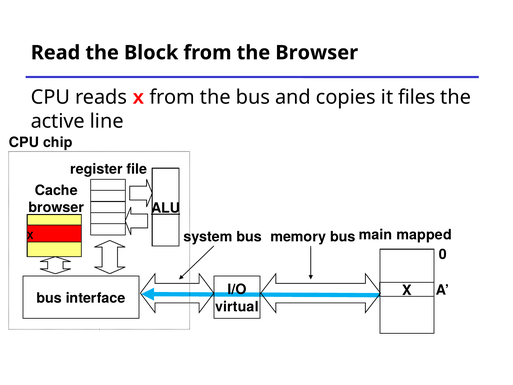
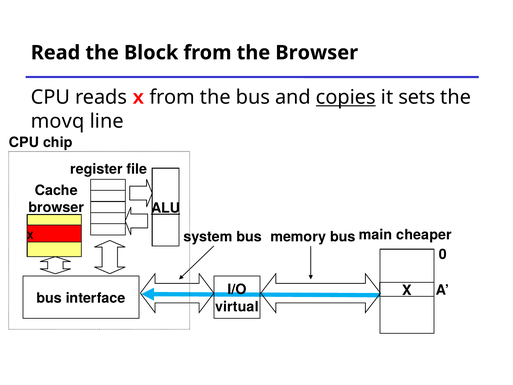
copies underline: none -> present
files: files -> sets
active: active -> movq
mapped: mapped -> cheaper
